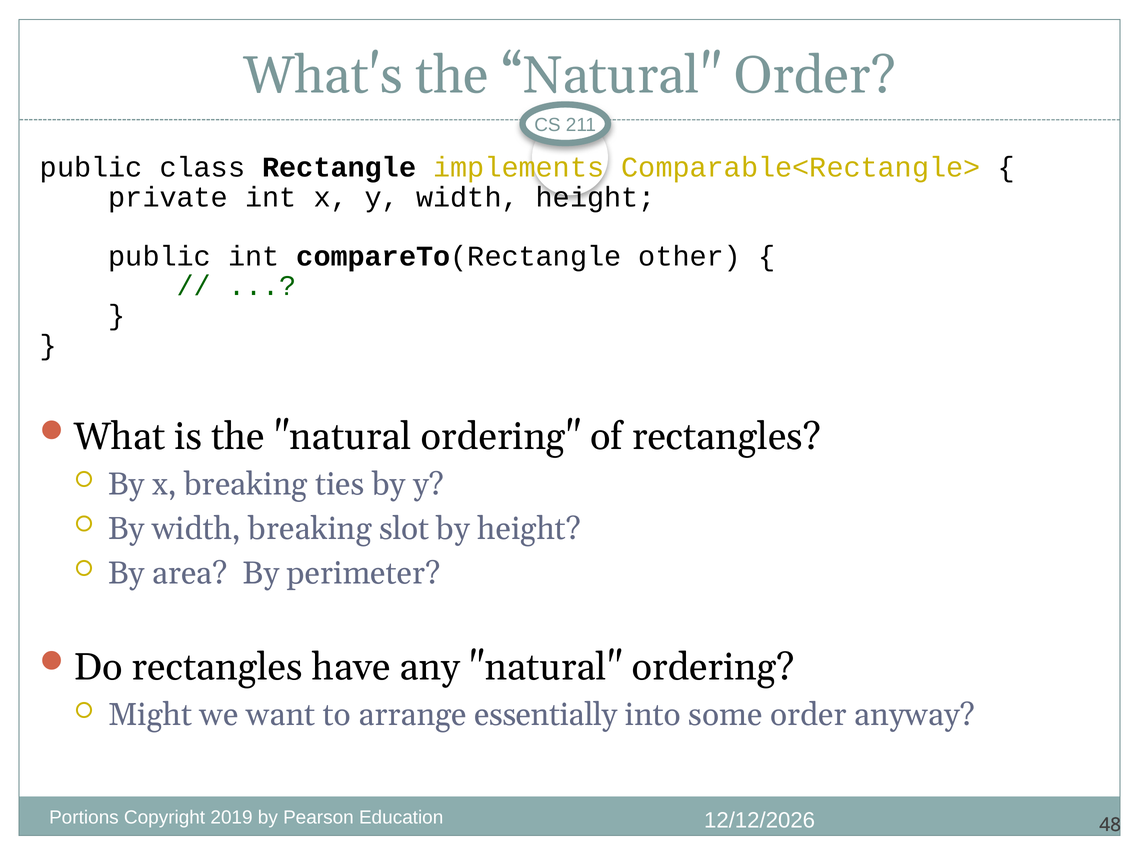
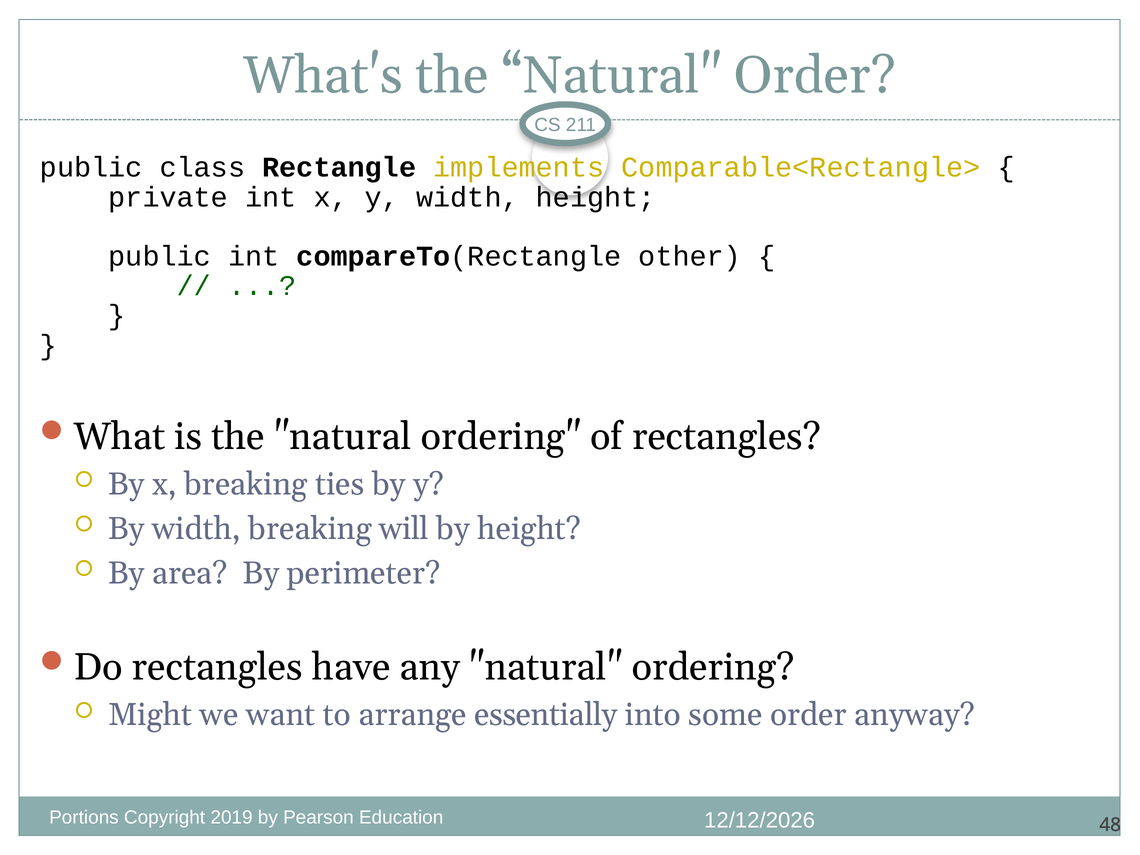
slot: slot -> will
